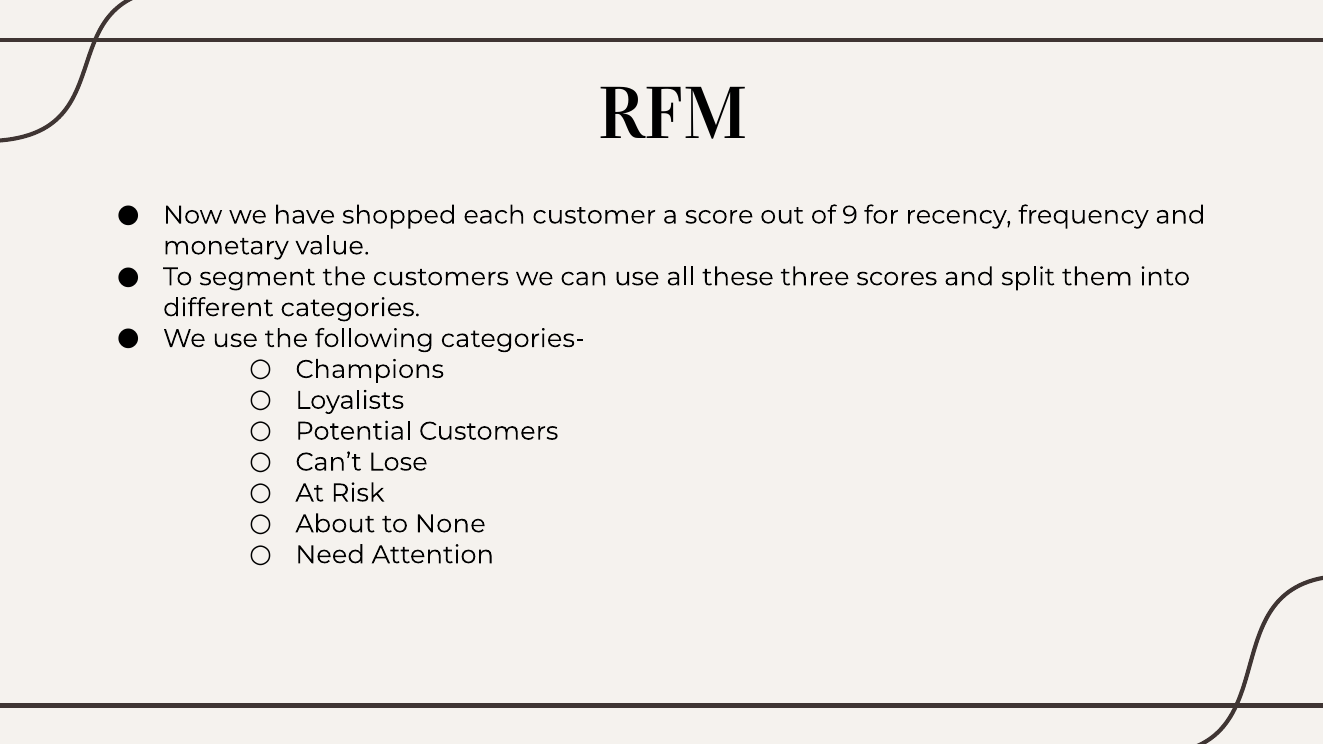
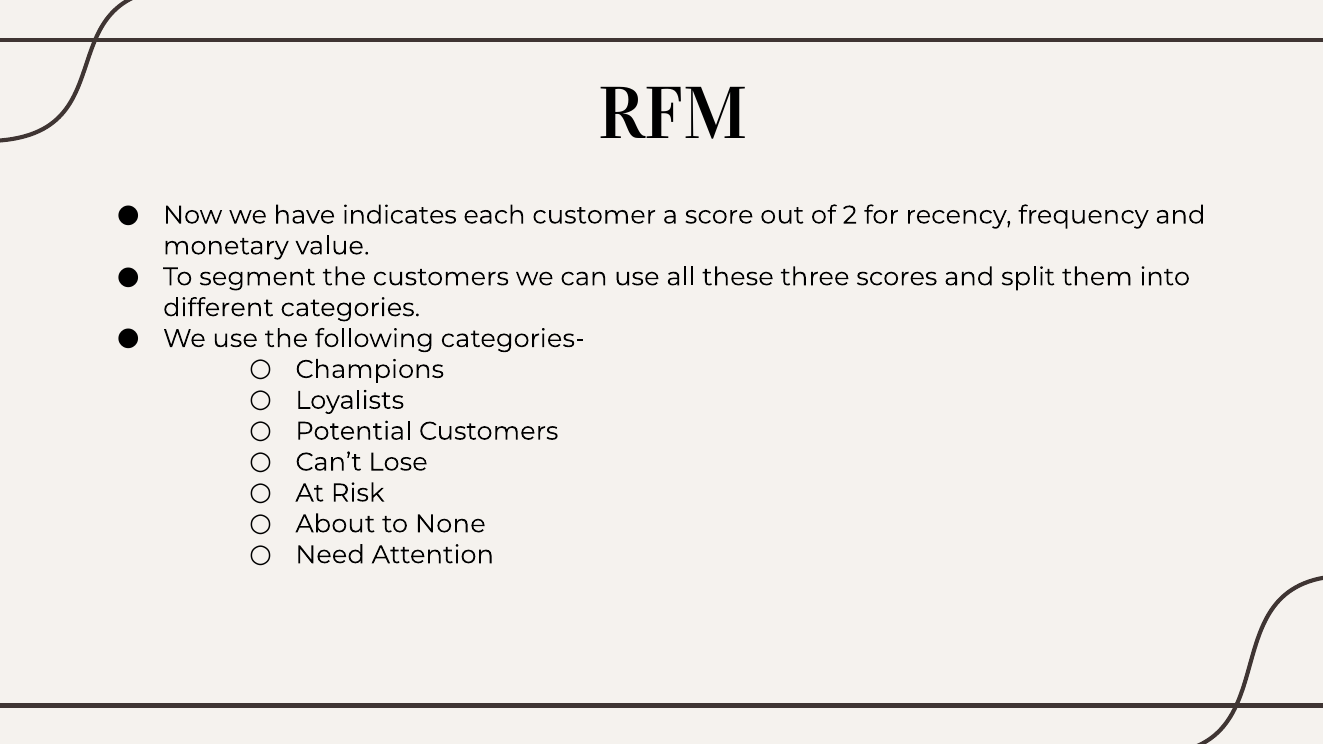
shopped: shopped -> indicates
9: 9 -> 2
